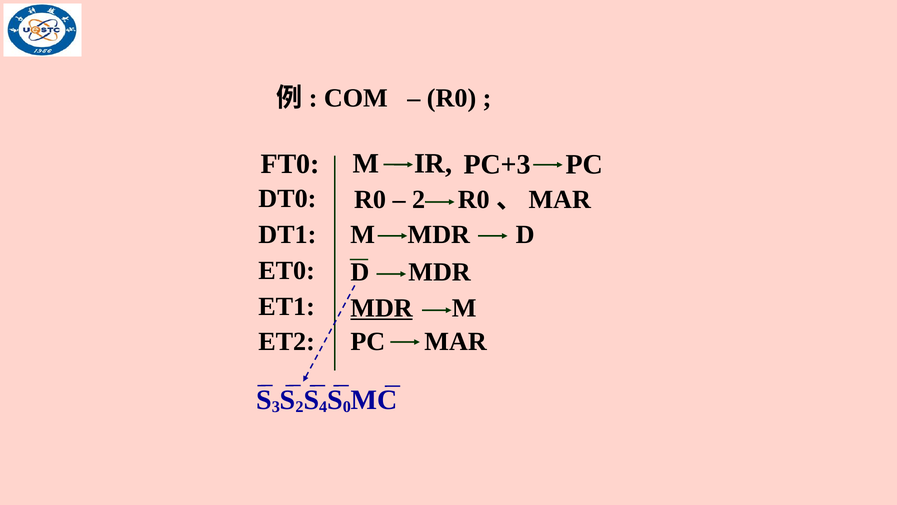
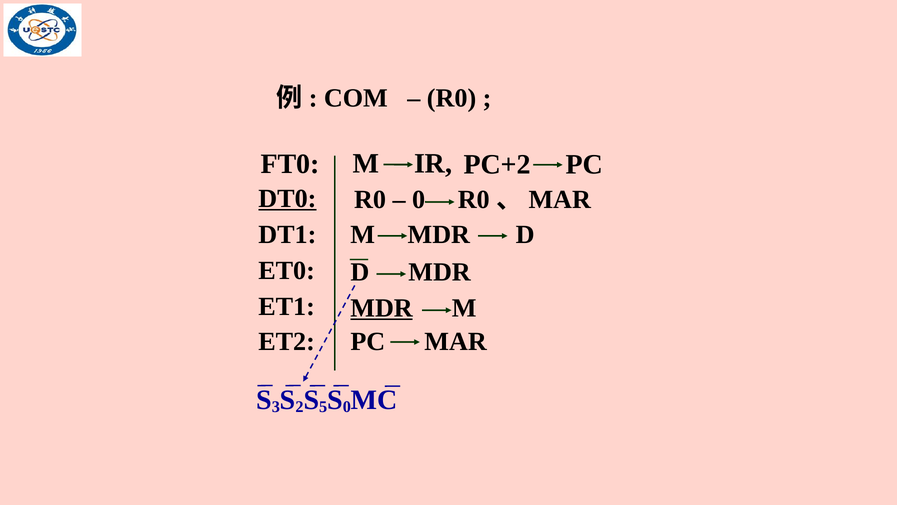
PC+3: PC+3 -> PC+2
DT0 underline: none -> present
2 at (419, 200): 2 -> 0
4: 4 -> 5
